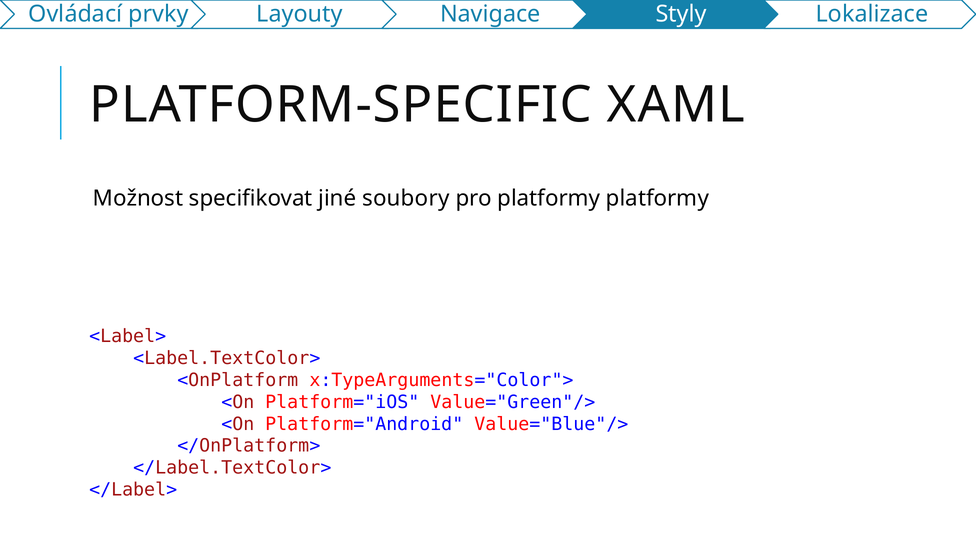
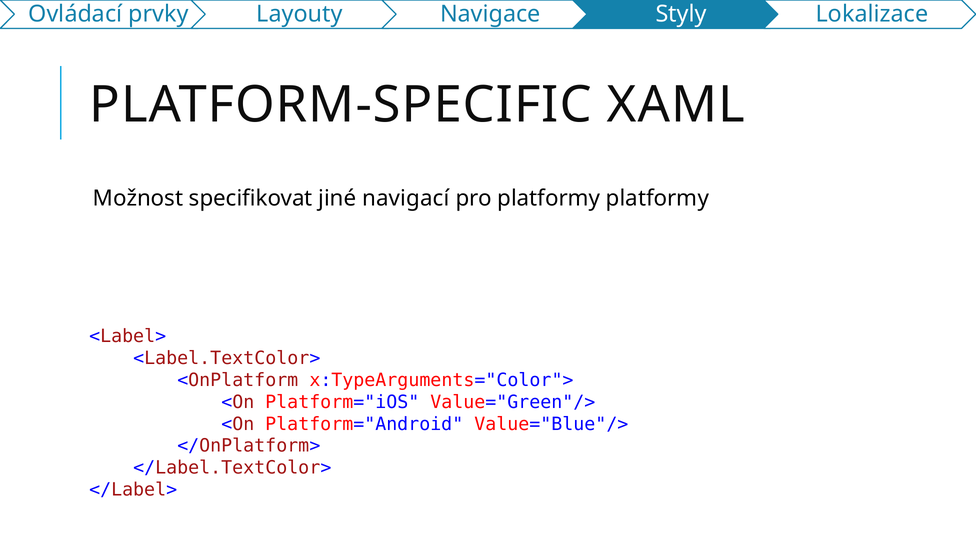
soubory: soubory -> navigací
